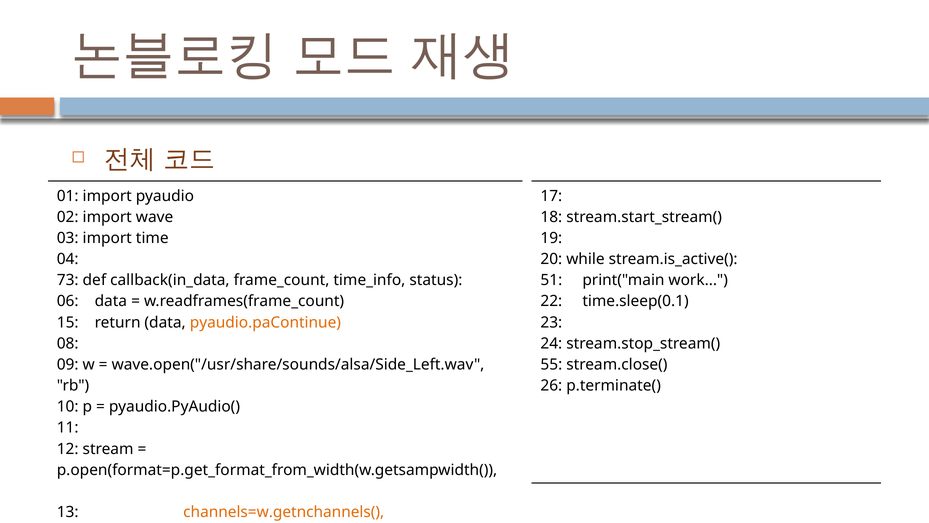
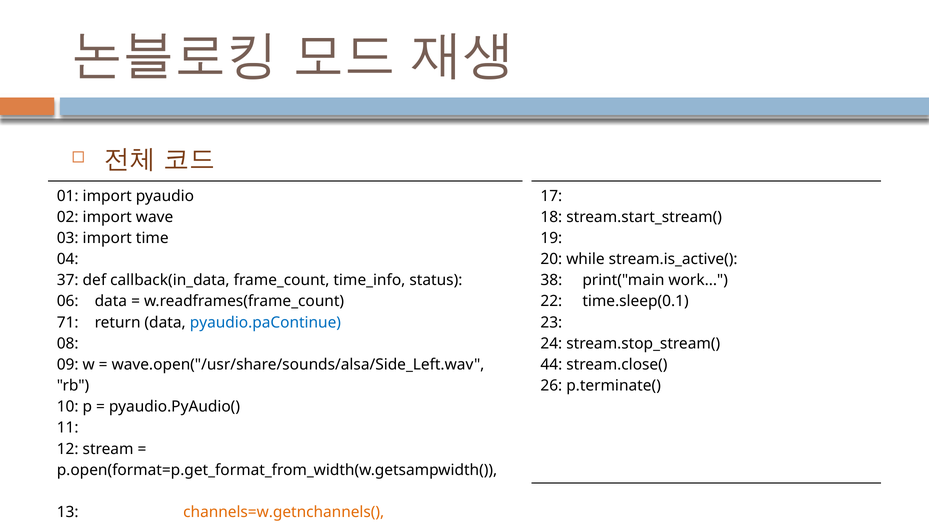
73: 73 -> 37
51: 51 -> 38
15 at (68, 322): 15 -> 71
pyaudio.paContinue colour: orange -> blue
55: 55 -> 44
